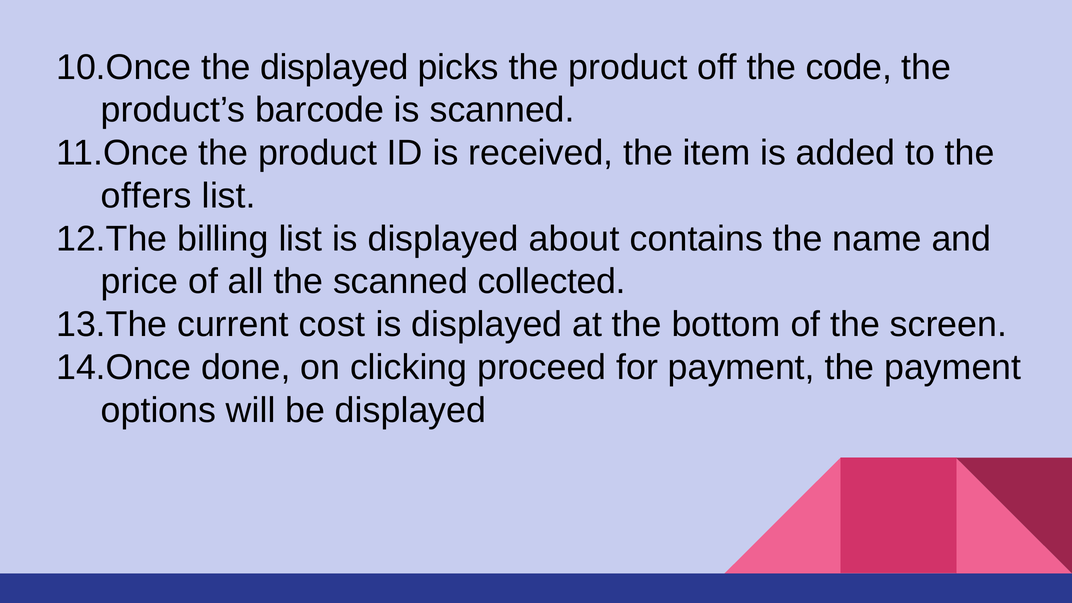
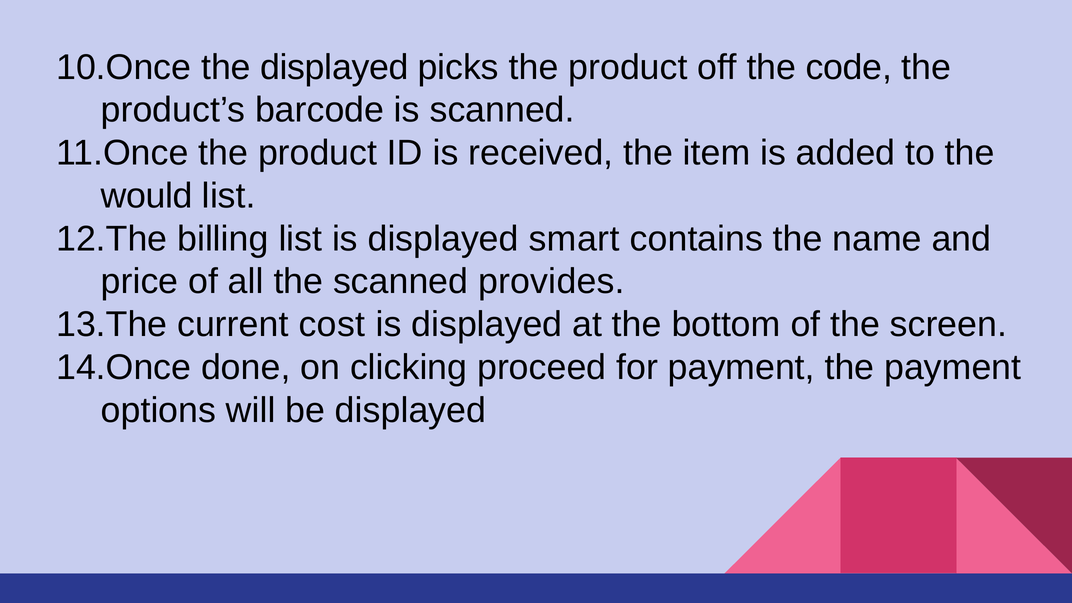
offers: offers -> would
about: about -> smart
collected: collected -> provides
